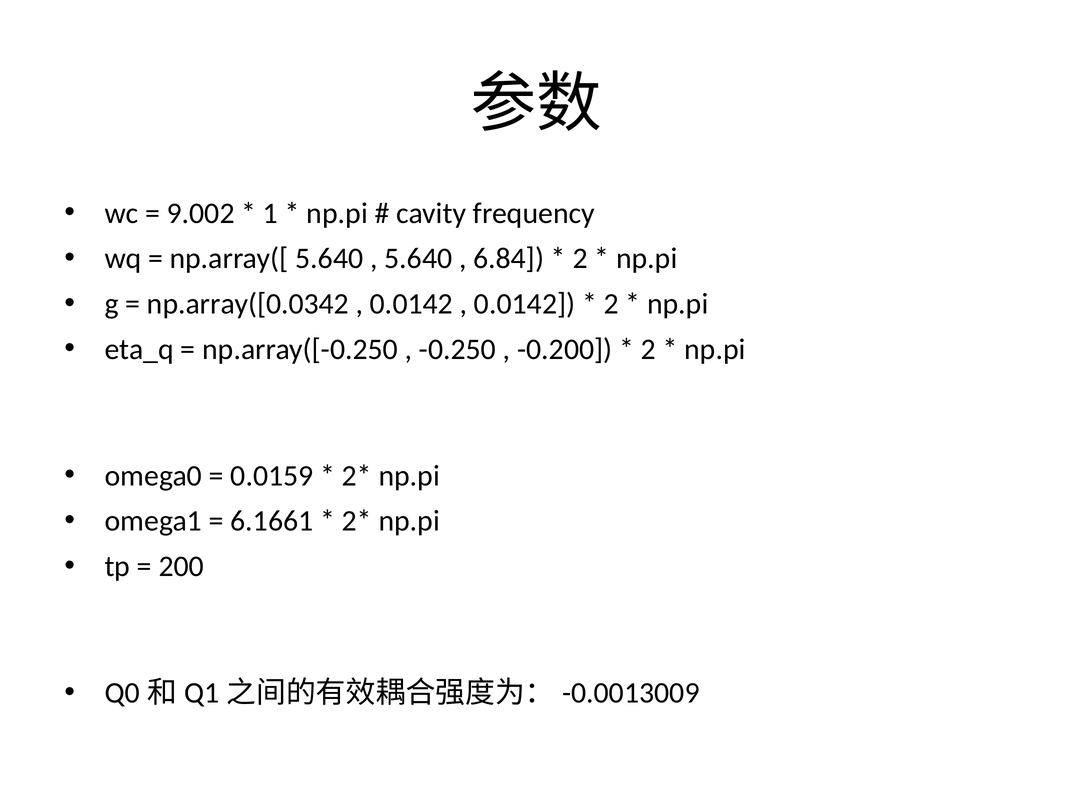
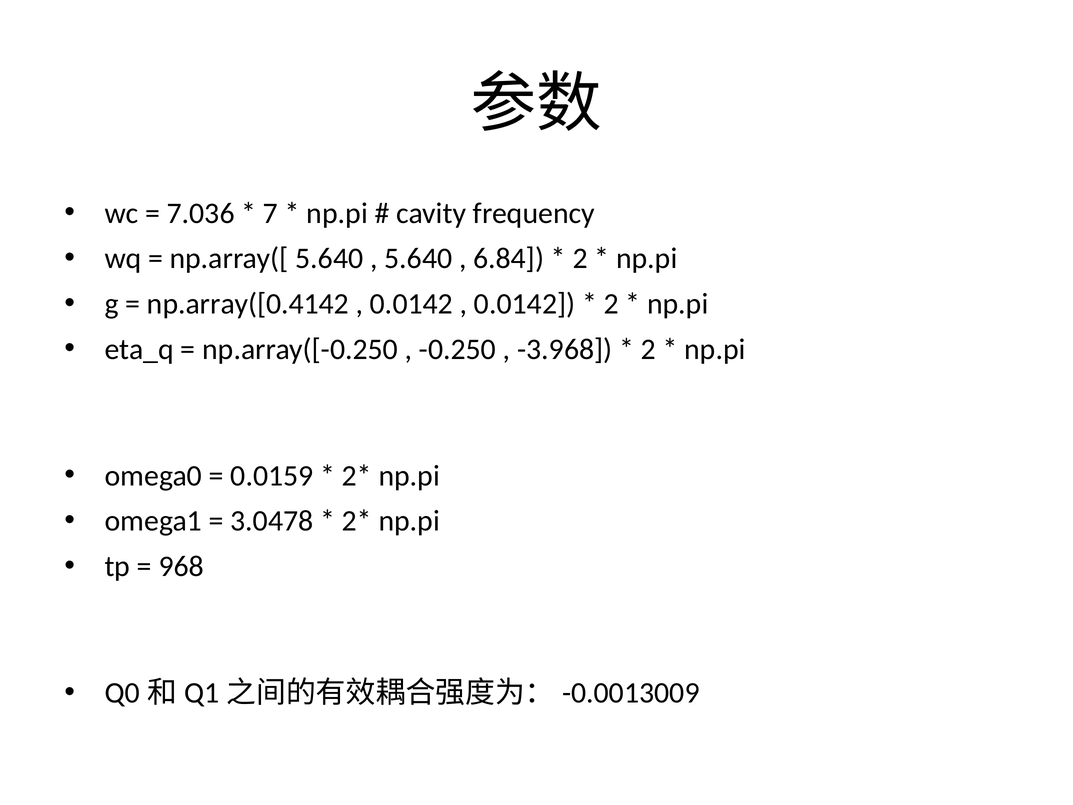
9.002: 9.002 -> 7.036
1: 1 -> 7
np.array([0.0342: np.array([0.0342 -> np.array([0.4142
-0.200: -0.200 -> -3.968
6.1661: 6.1661 -> 3.0478
200: 200 -> 968
